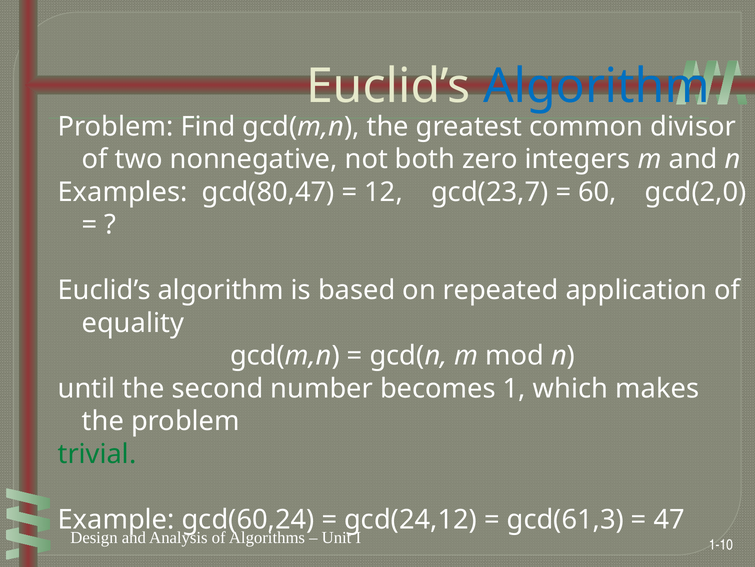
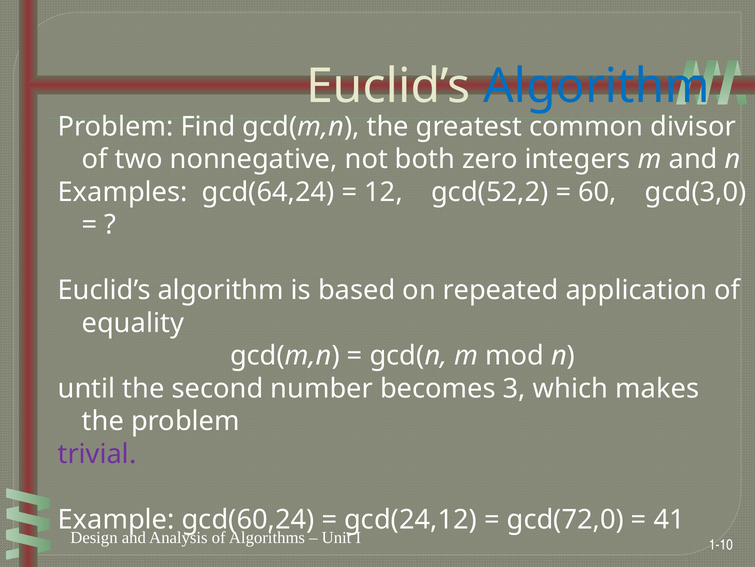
gcd(80,47: gcd(80,47 -> gcd(64,24
gcd(23,7: gcd(23,7 -> gcd(52,2
gcd(2,0: gcd(2,0 -> gcd(3,0
1: 1 -> 3
trivial colour: green -> purple
gcd(61,3: gcd(61,3 -> gcd(72,0
47: 47 -> 41
